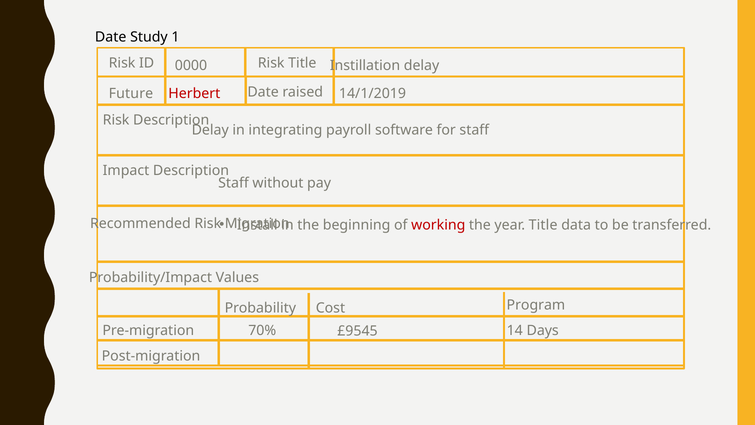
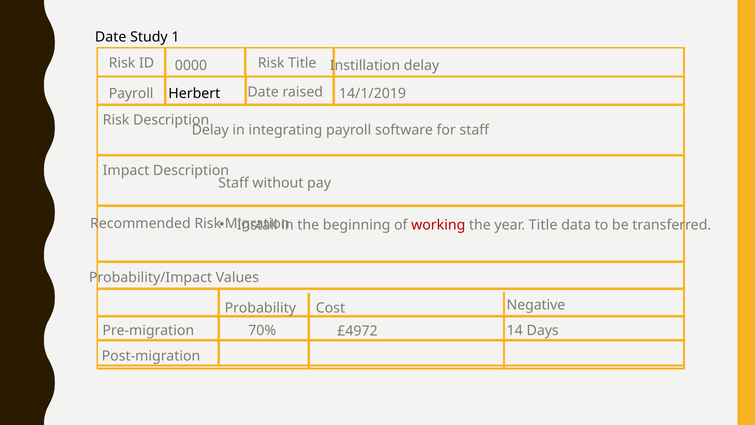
Future at (131, 94): Future -> Payroll
Herbert colour: red -> black
Program: Program -> Negative
£9545: £9545 -> £4972
